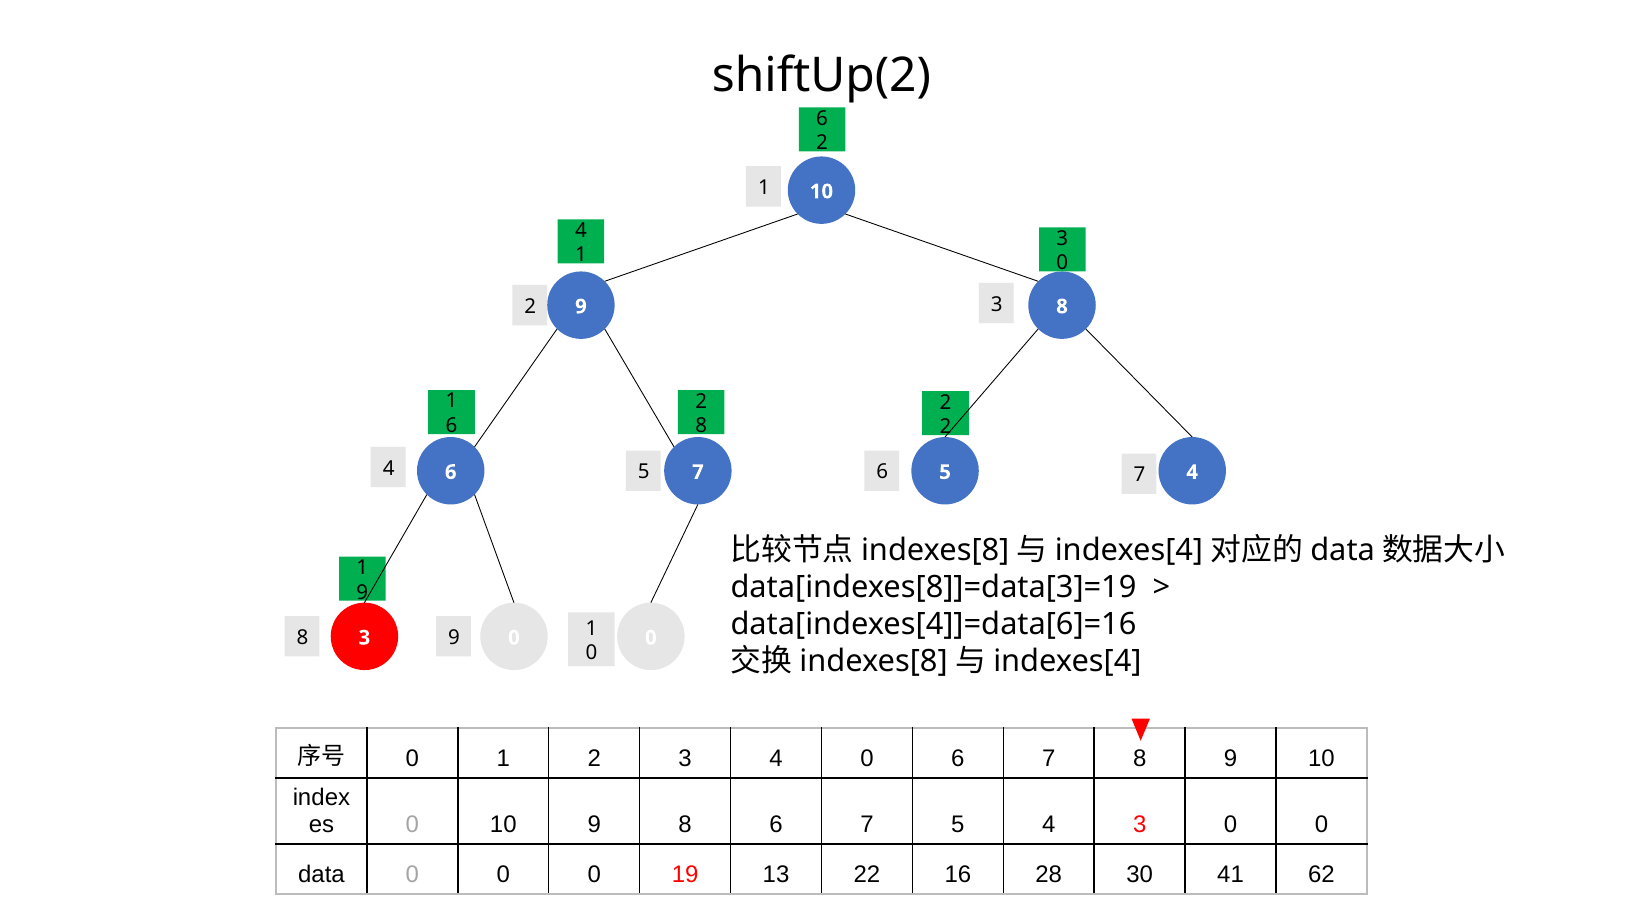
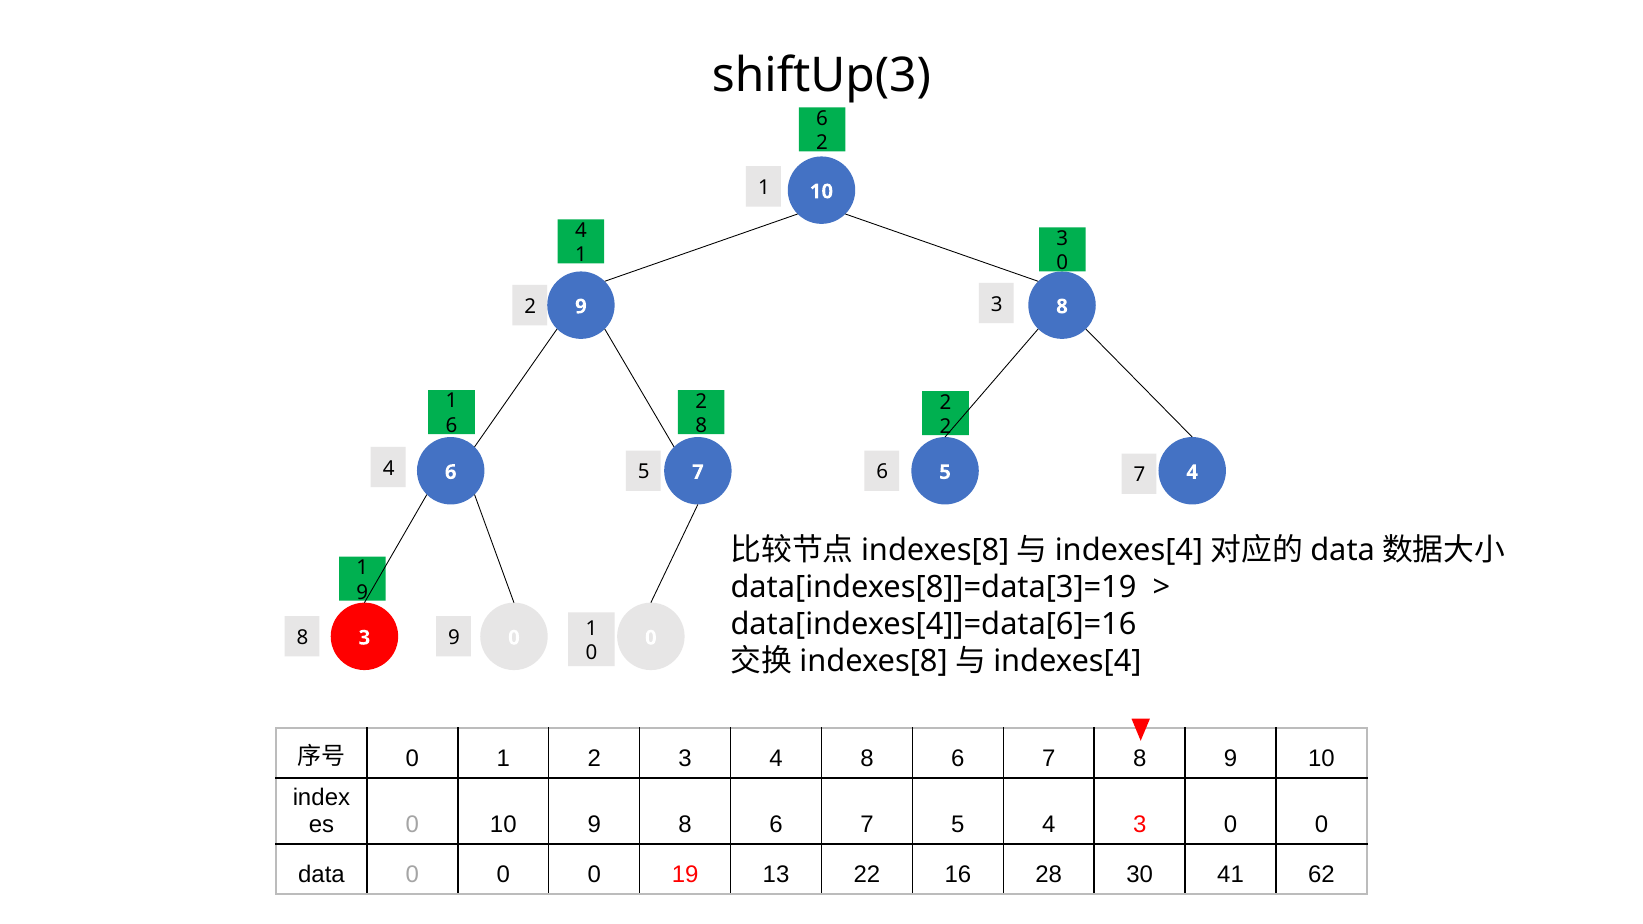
shiftUp(2: shiftUp(2 -> shiftUp(3
3 4 0: 0 -> 8
